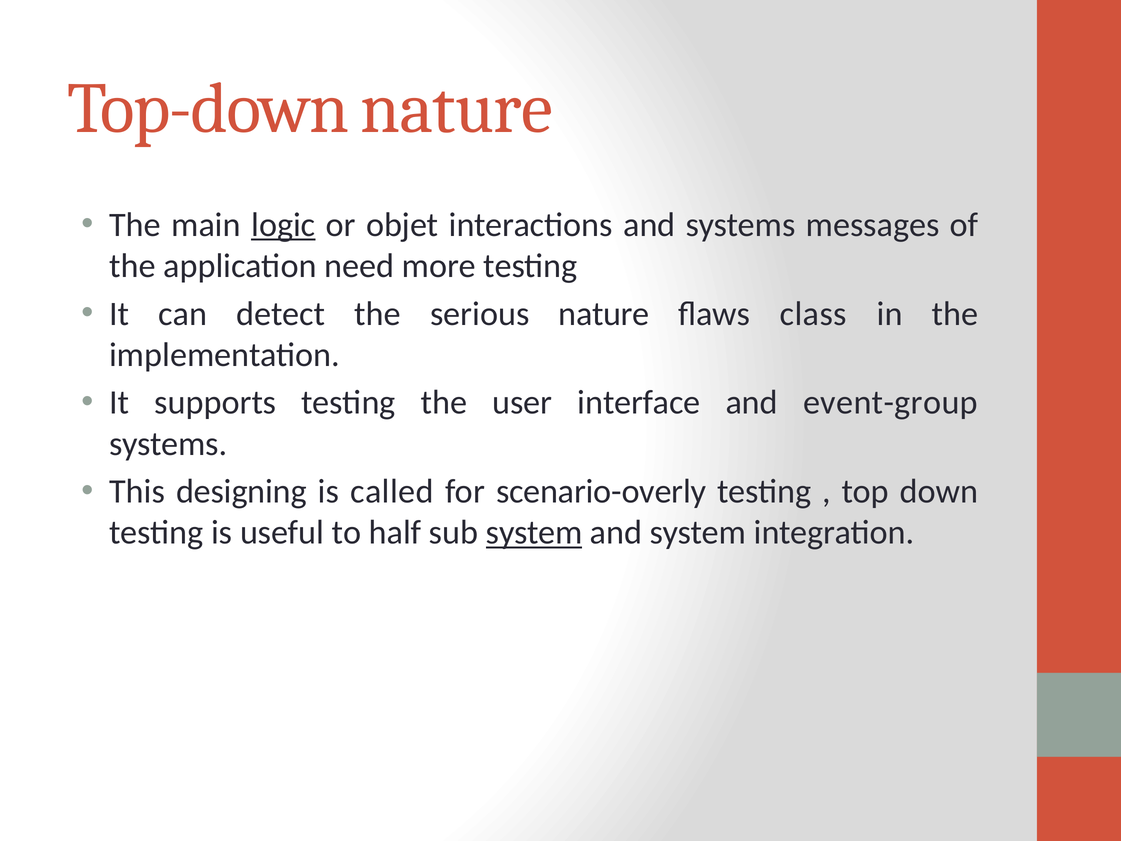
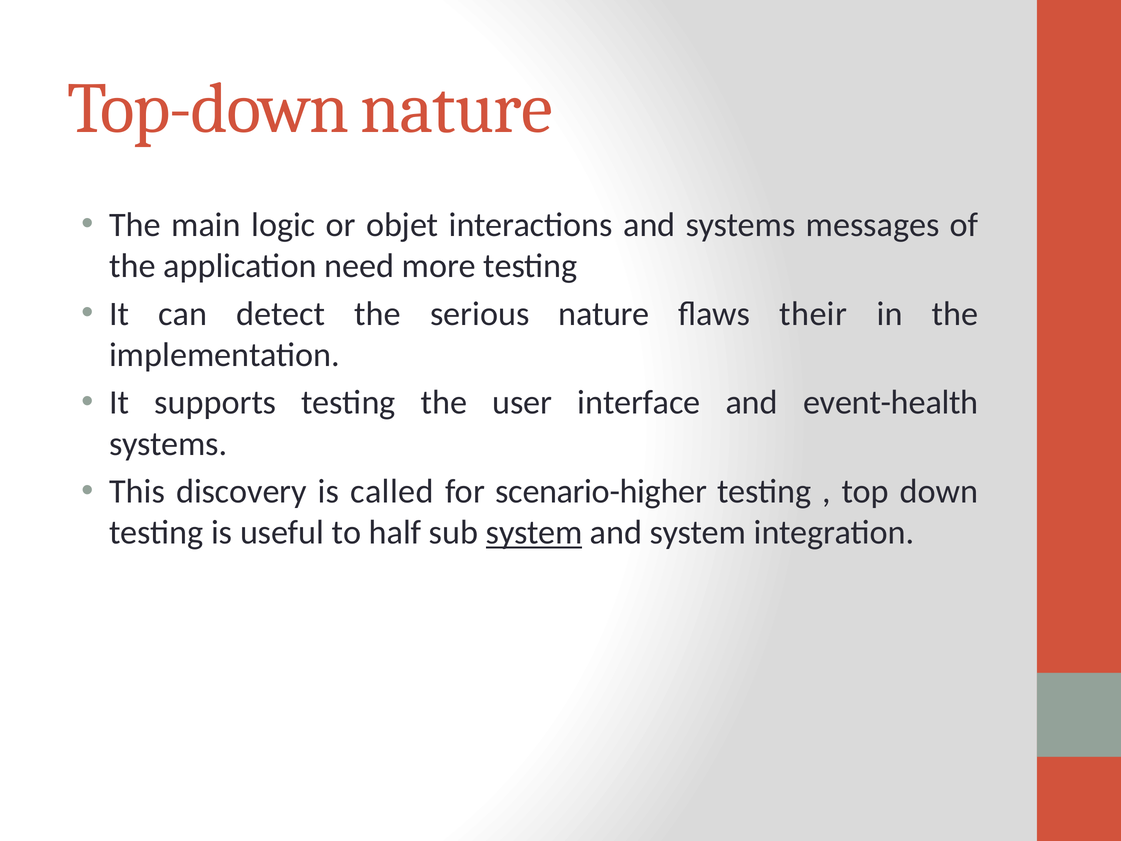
logic underline: present -> none
class: class -> their
event-group: event-group -> event-health
designing: designing -> discovery
scenario-overly: scenario-overly -> scenario-higher
